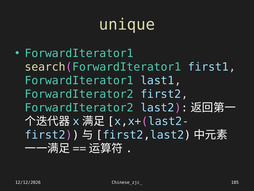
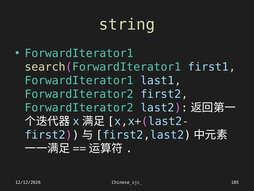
unique: unique -> string
